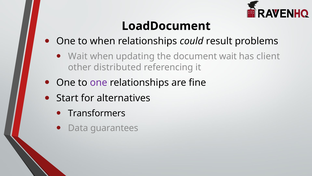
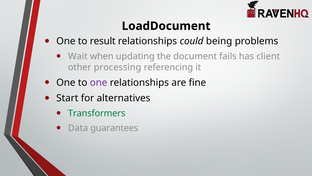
to when: when -> result
result: result -> being
document wait: wait -> fails
distributed: distributed -> processing
Transformers colour: black -> green
